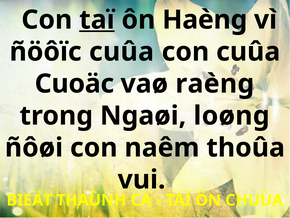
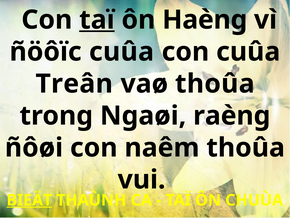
Cuoäc: Cuoäc -> Treân
vaø raèng: raèng -> thoûa
loøng: loøng -> raèng
BIEÄT underline: none -> present
